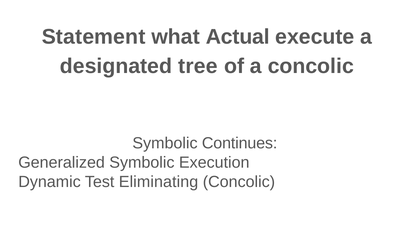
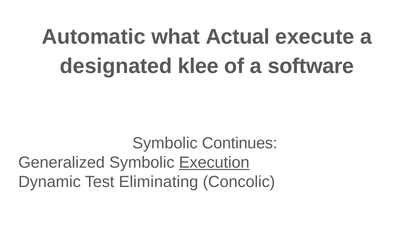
Statement: Statement -> Automatic
tree: tree -> klee
a concolic: concolic -> software
Execution underline: none -> present
